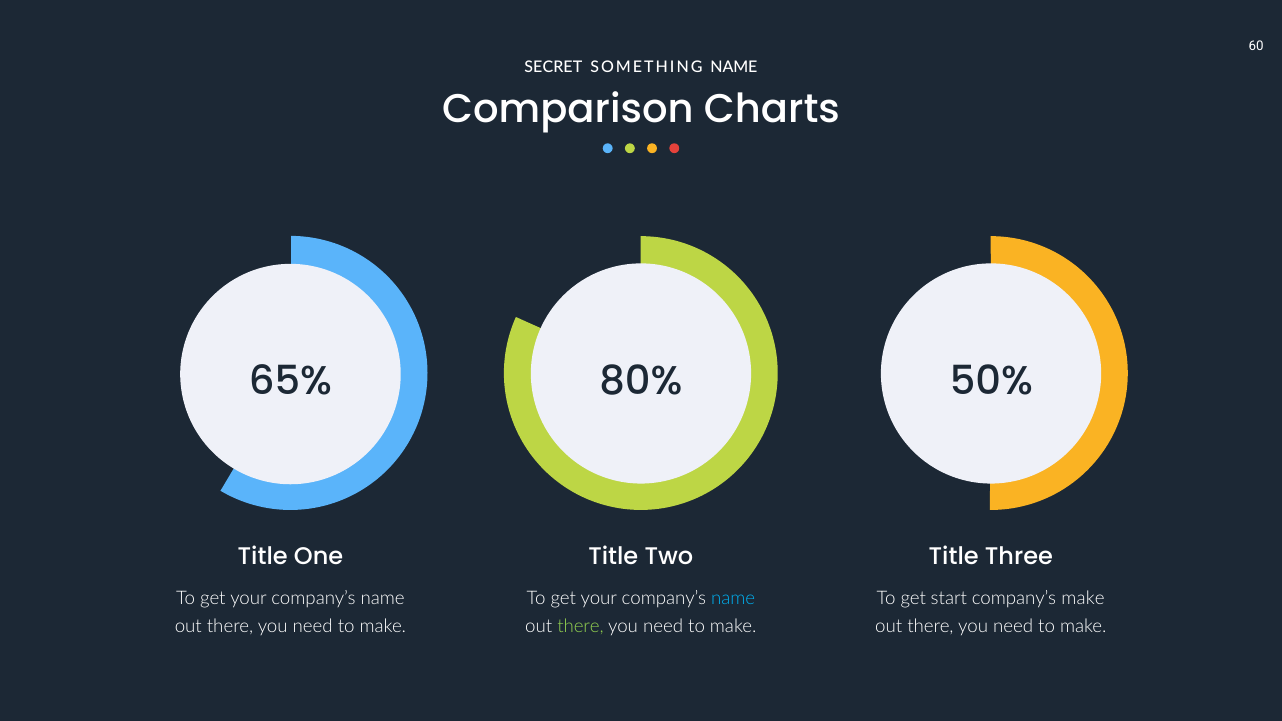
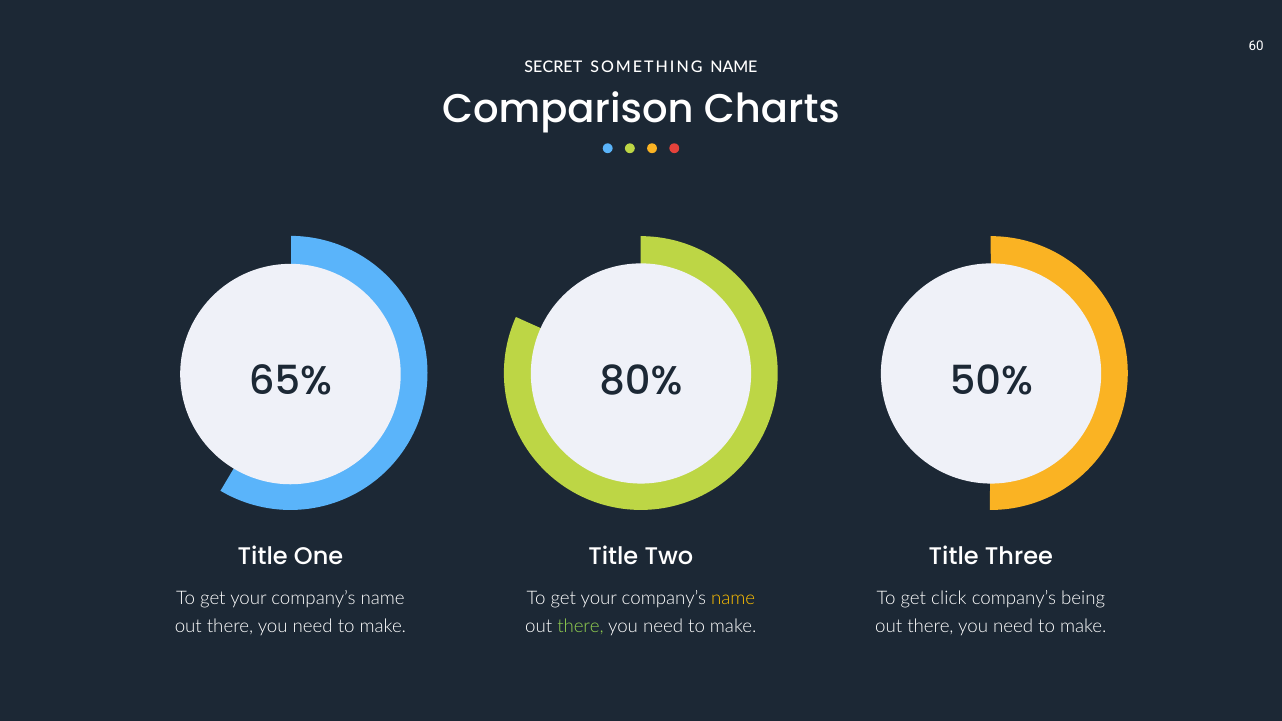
name at (733, 598) colour: light blue -> yellow
start: start -> click
company’s make: make -> being
